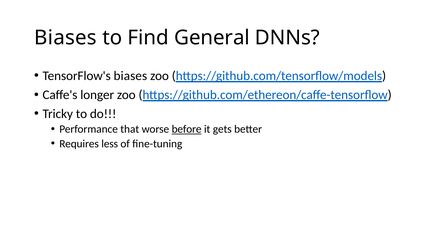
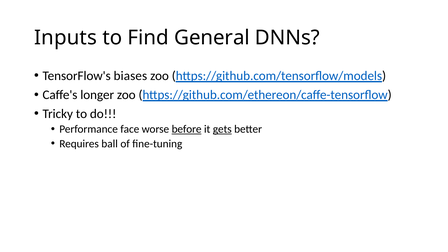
Biases at (66, 38): Biases -> Inputs
that: that -> face
gets underline: none -> present
less: less -> ball
